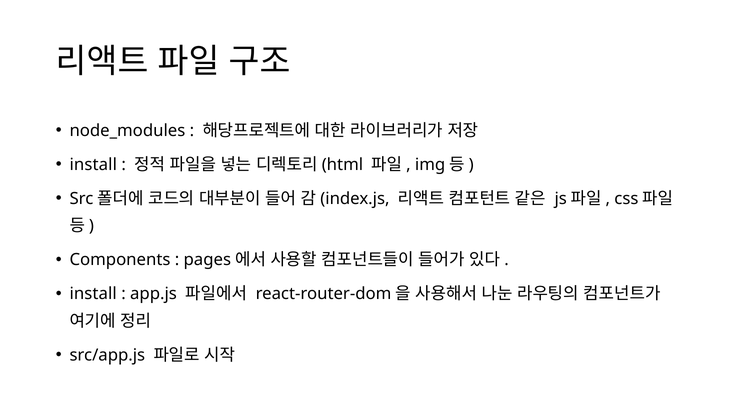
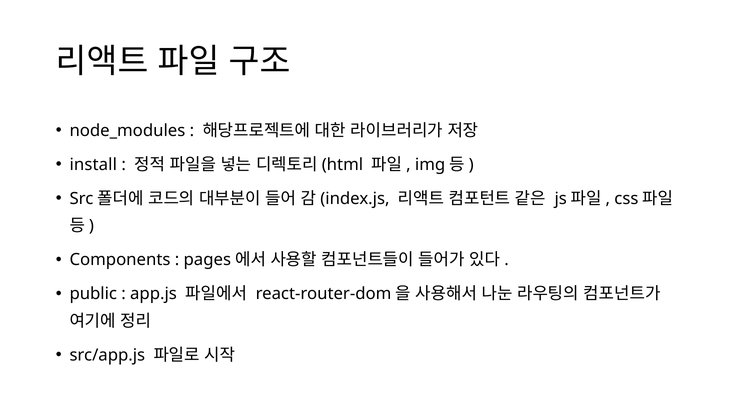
install at (93, 294): install -> public
